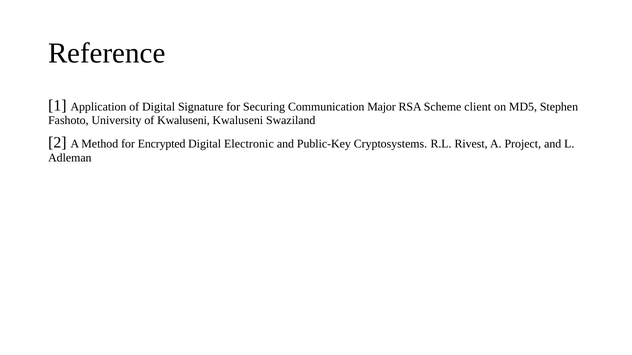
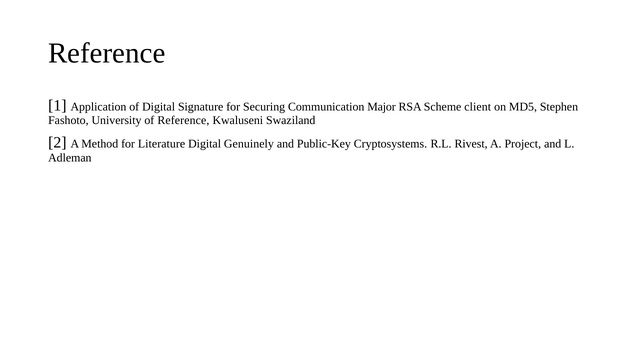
of Kwaluseni: Kwaluseni -> Reference
Encrypted: Encrypted -> Literature
Electronic: Electronic -> Genuinely
